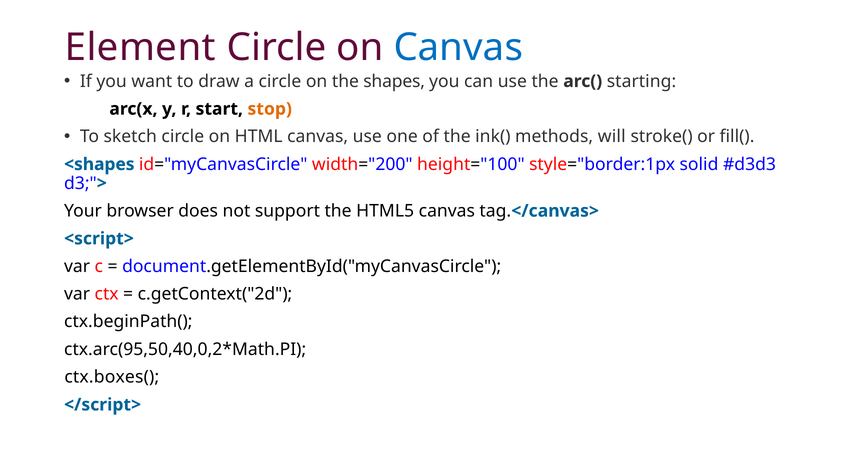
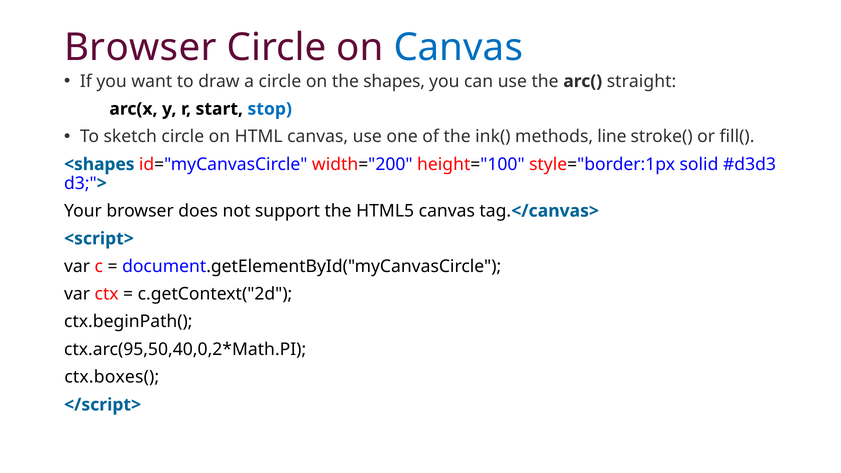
Element at (140, 48): Element -> Browser
starting: starting -> straight
stop colour: orange -> blue
will: will -> line
